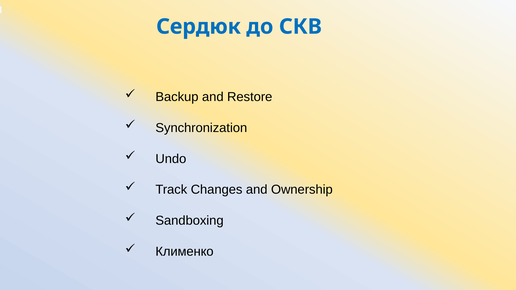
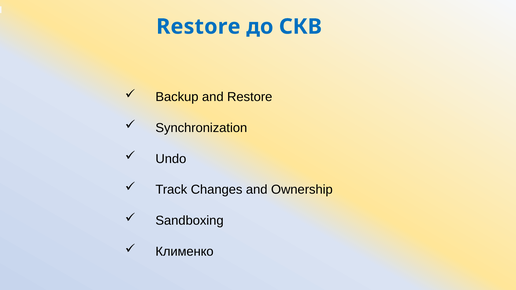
Cердюк at (198, 27): Cердюк -> Restore
